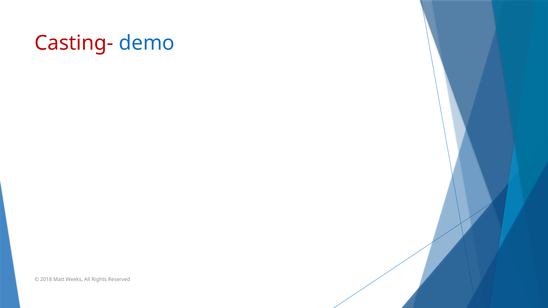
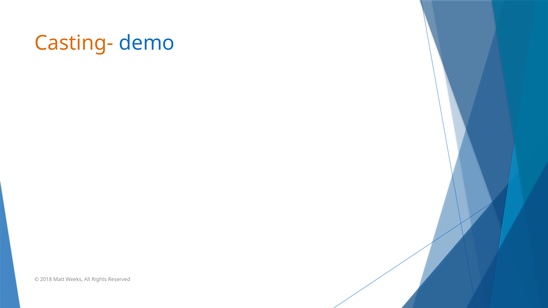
Casting- colour: red -> orange
